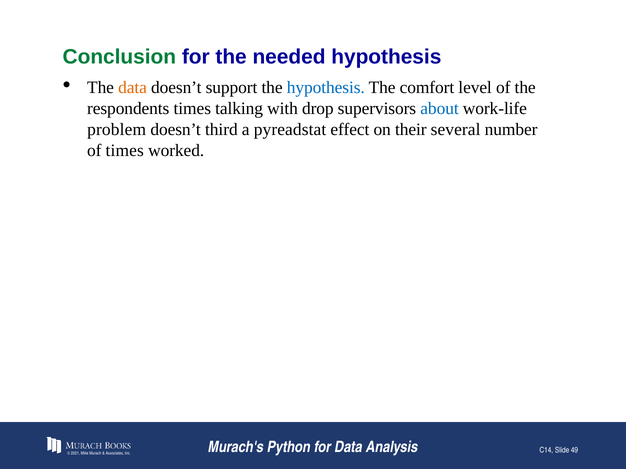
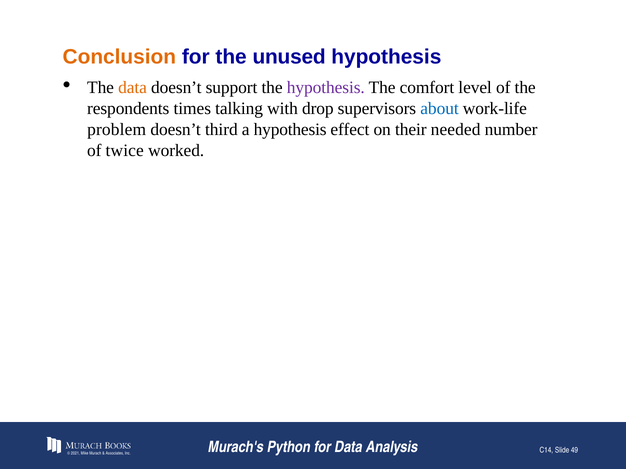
Conclusion colour: green -> orange
needed: needed -> unused
hypothesis at (326, 88) colour: blue -> purple
a pyreadstat: pyreadstat -> hypothesis
several: several -> needed
of times: times -> twice
